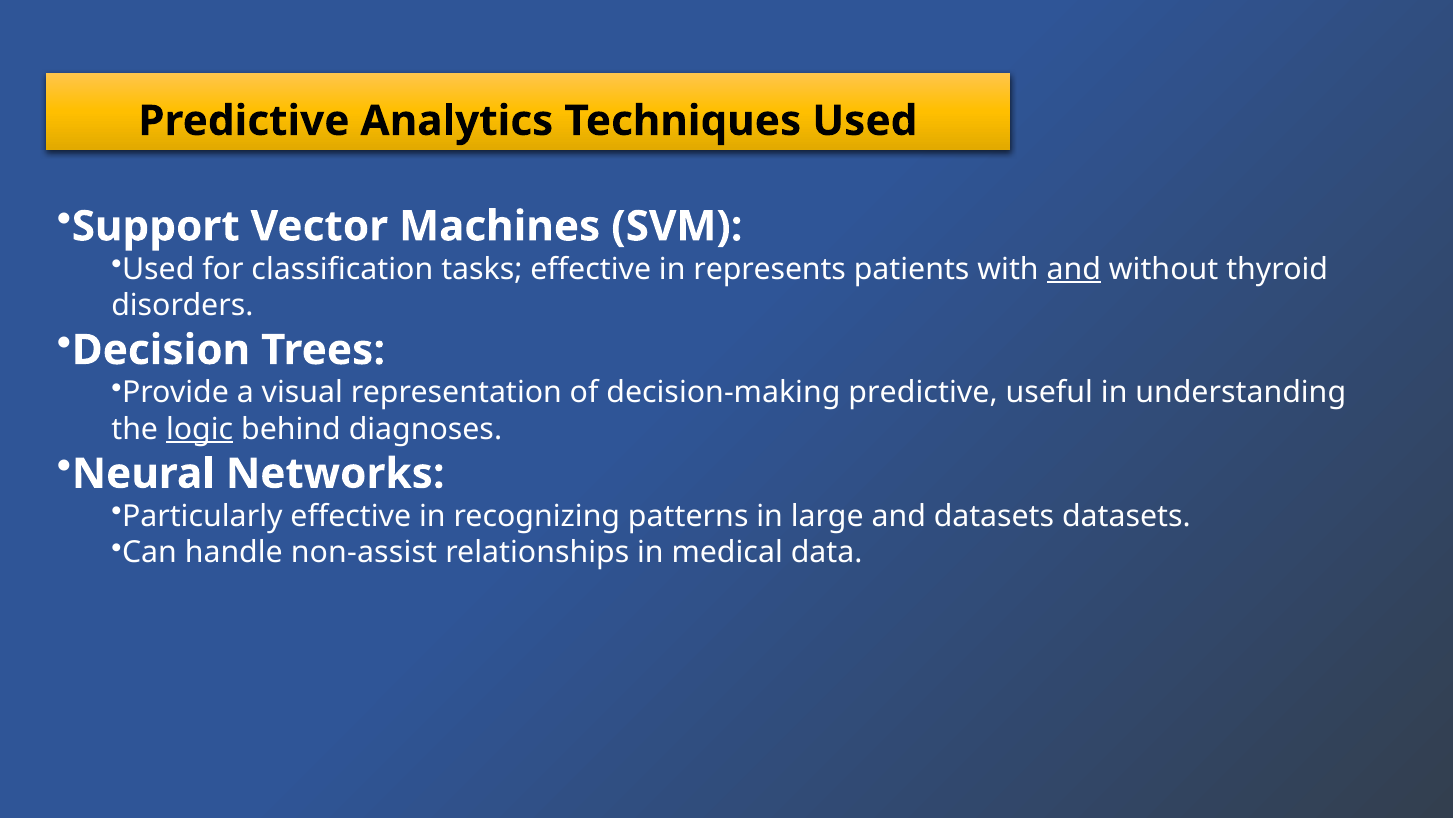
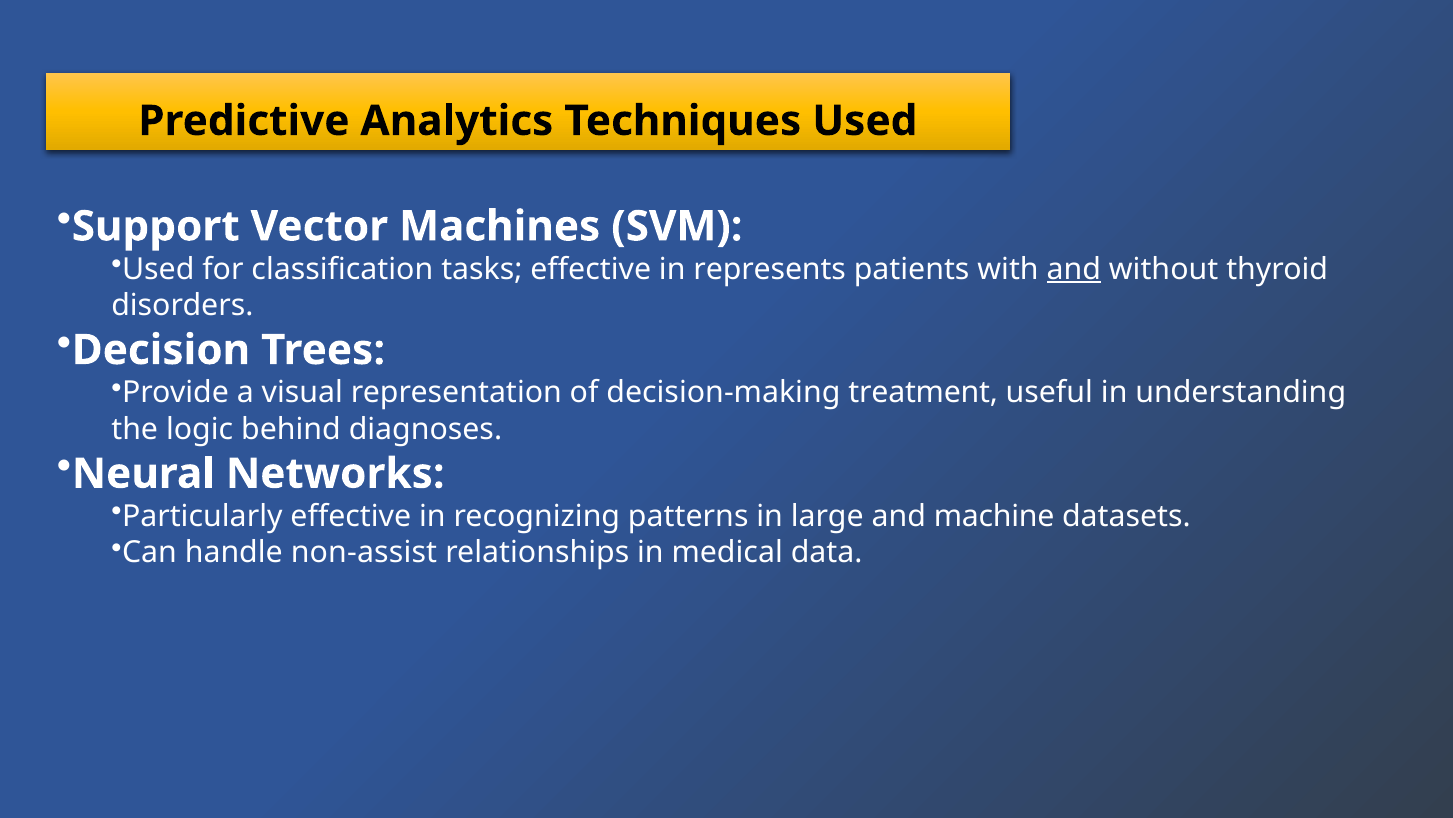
decision-making predictive: predictive -> treatment
logic underline: present -> none
and datasets: datasets -> machine
